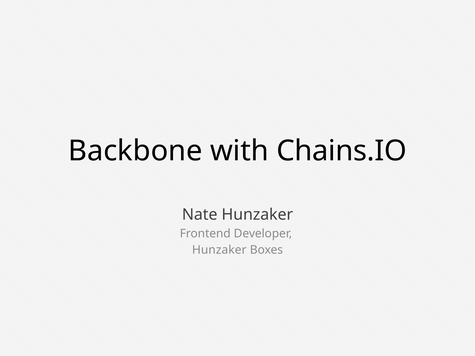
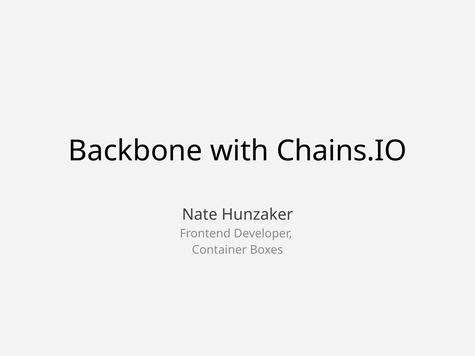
Hunzaker at (219, 250): Hunzaker -> Container
